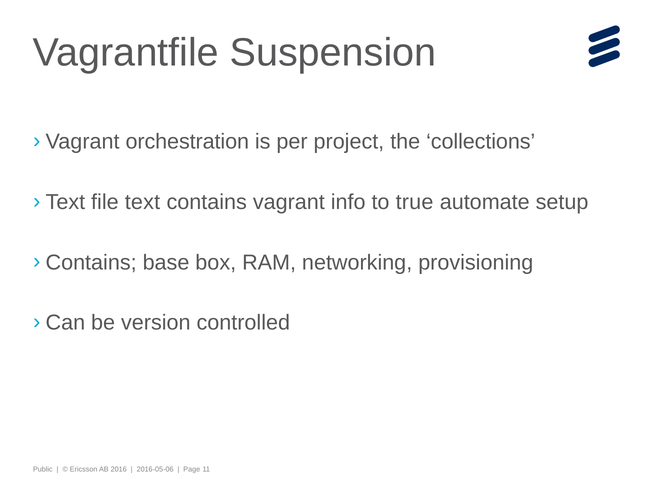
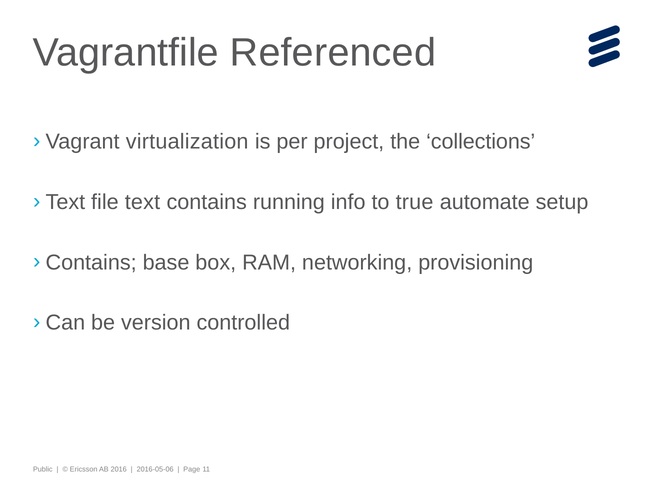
Suspension: Suspension -> Referenced
orchestration: orchestration -> virtualization
vagrant: vagrant -> running
